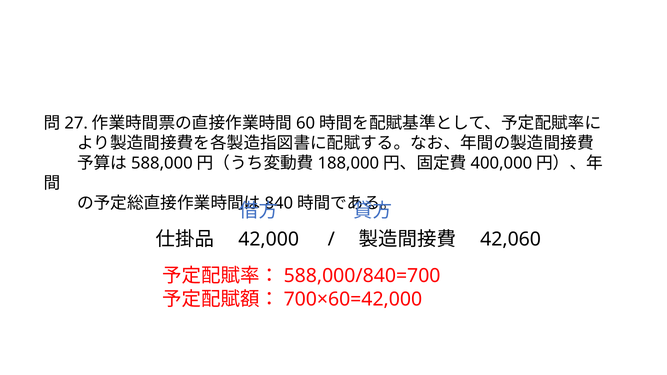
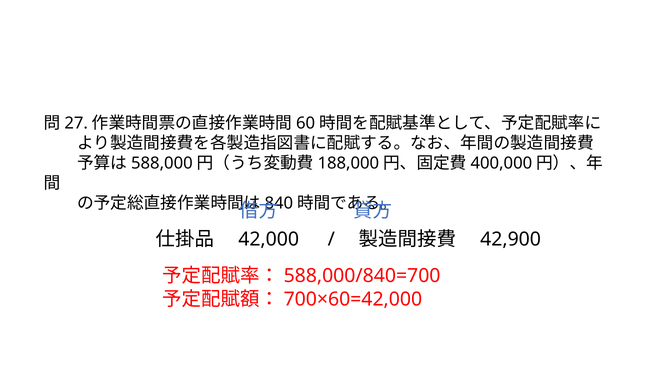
42,060: 42,060 -> 42,900
